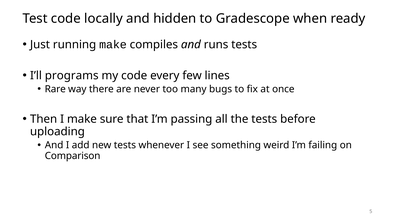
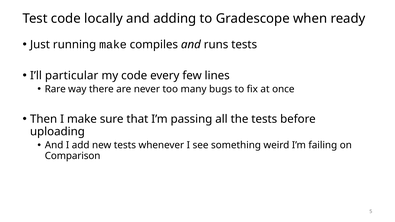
hidden: hidden -> adding
programs: programs -> particular
